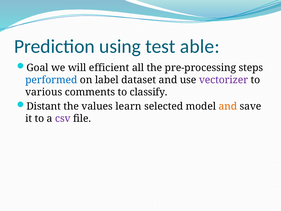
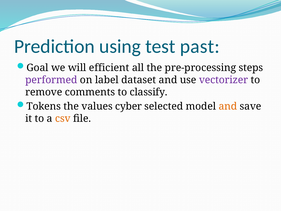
able: able -> past
performed colour: blue -> purple
various: various -> remove
Distant: Distant -> Tokens
learn: learn -> cyber
csv colour: purple -> orange
